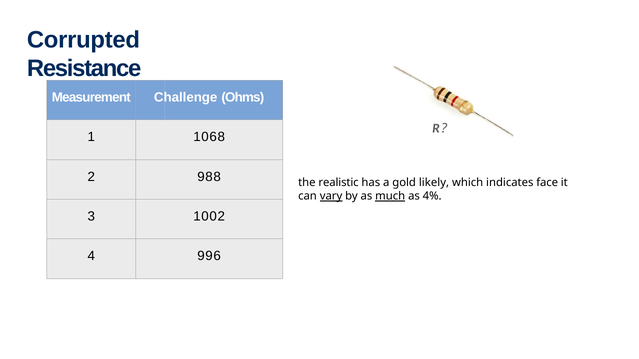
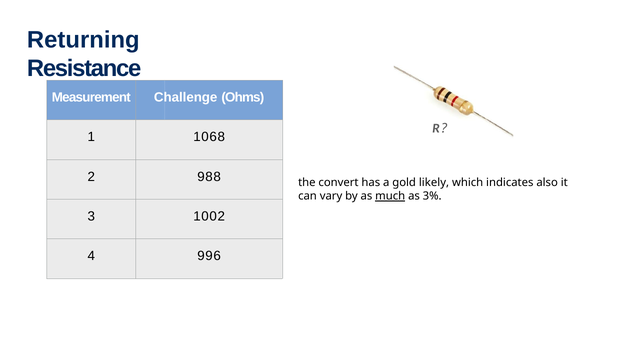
Corrupted: Corrupted -> Returning
realistic: realistic -> convert
face: face -> also
vary underline: present -> none
4%: 4% -> 3%
